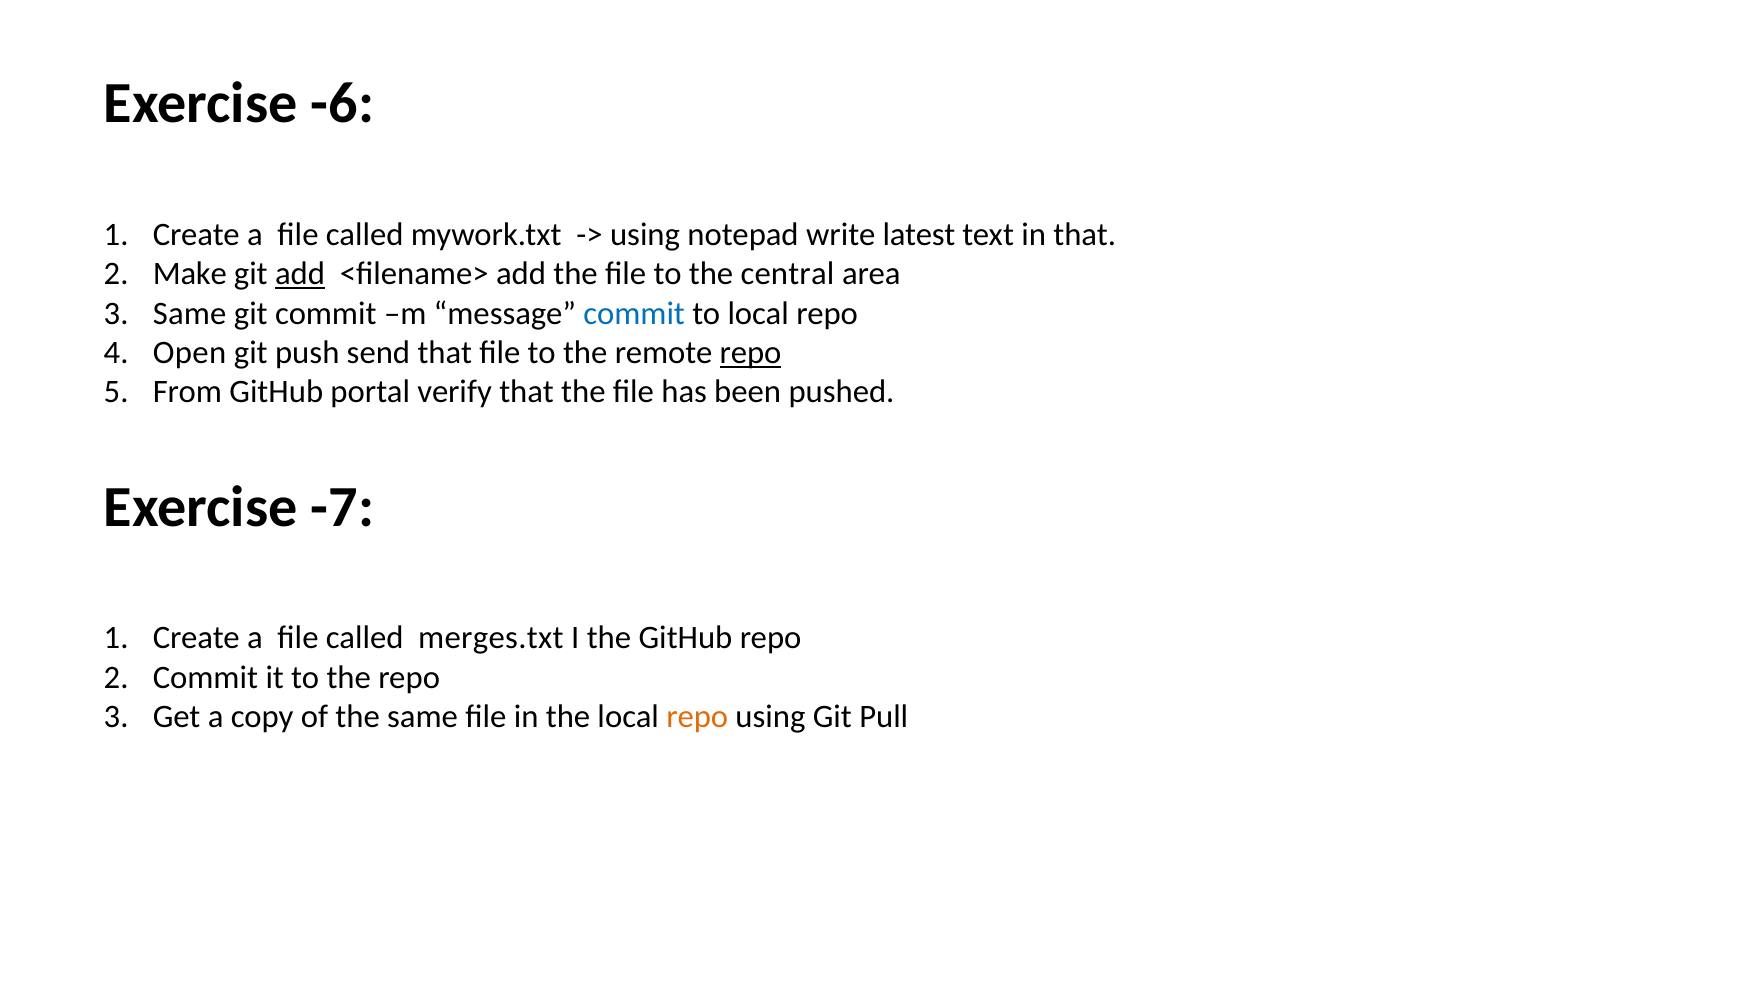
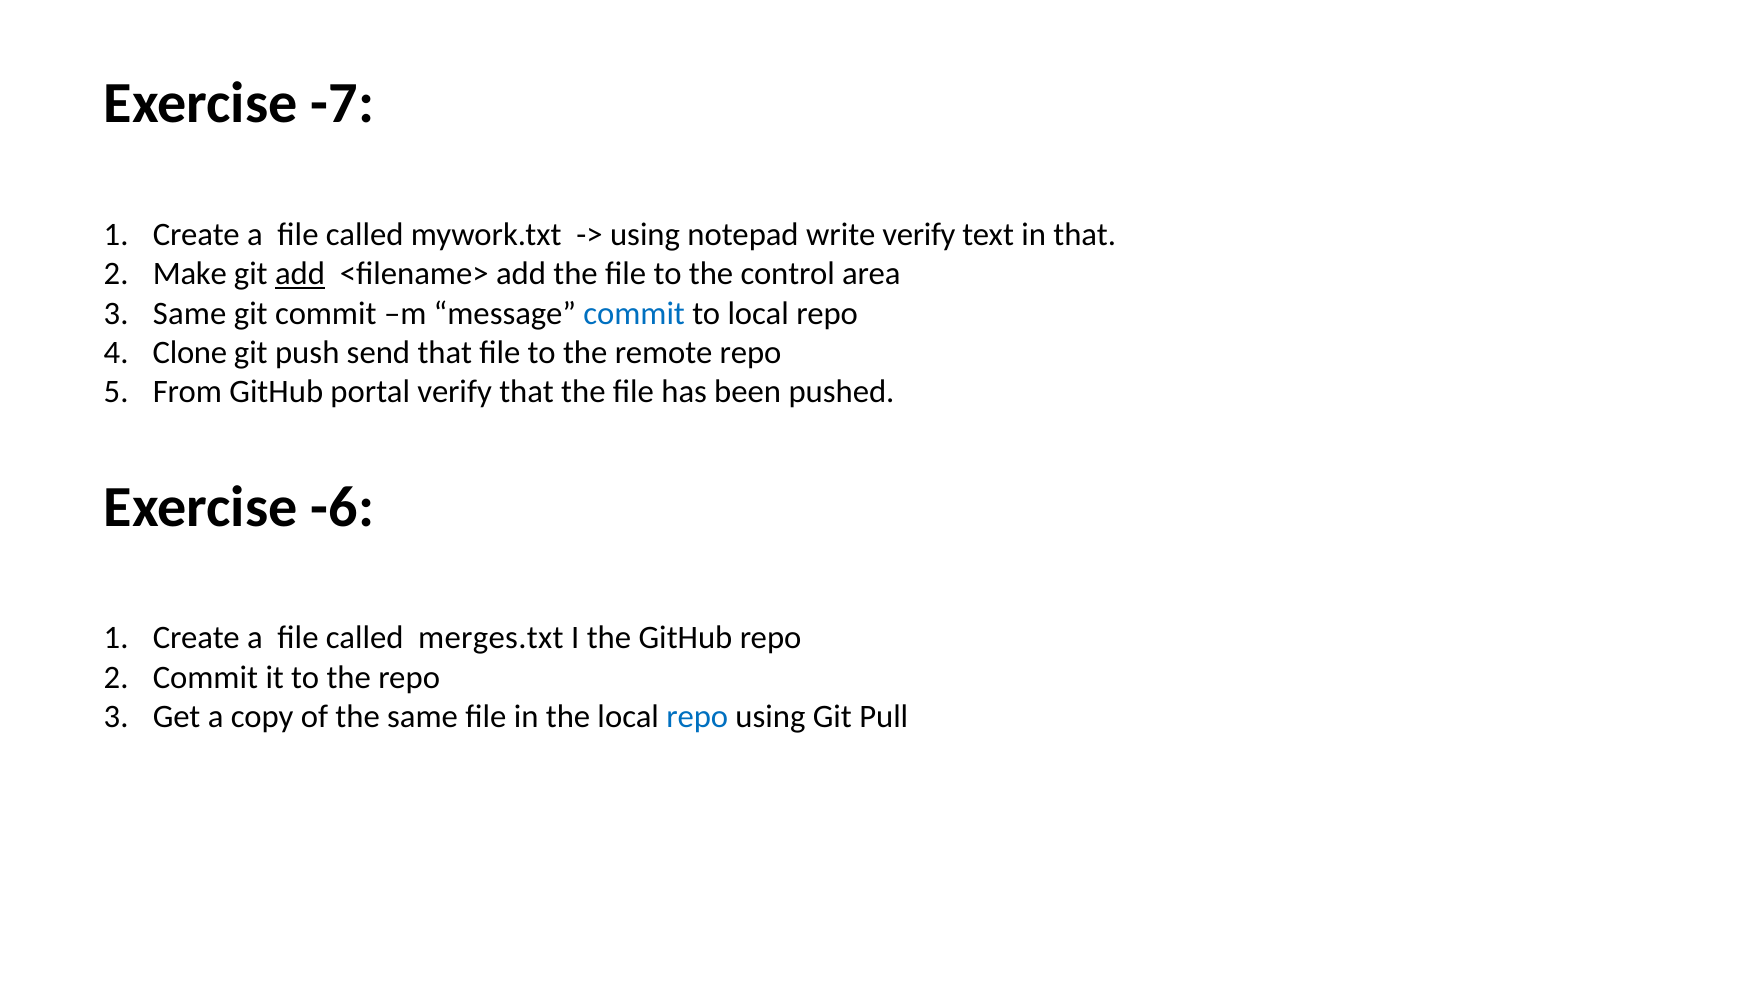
-6: -6 -> -7
write latest: latest -> verify
central: central -> control
Open: Open -> Clone
repo at (751, 353) underline: present -> none
-7: -7 -> -6
repo at (697, 717) colour: orange -> blue
